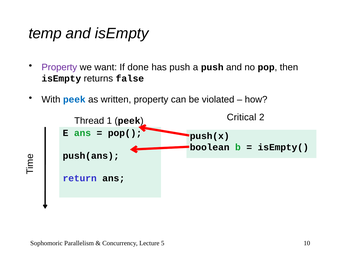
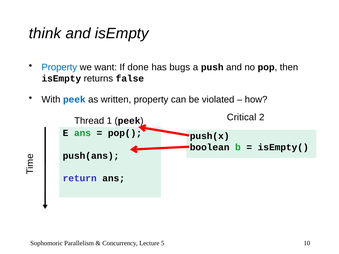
temp: temp -> think
Property at (59, 67) colour: purple -> blue
has push: push -> bugs
